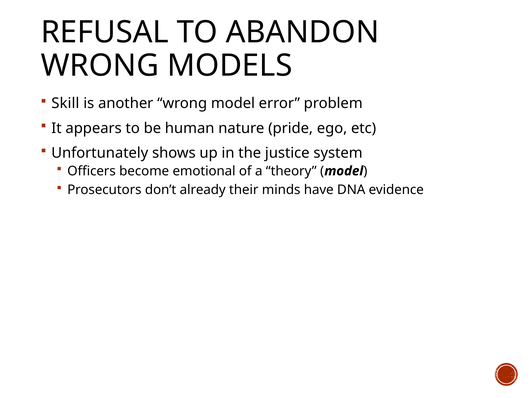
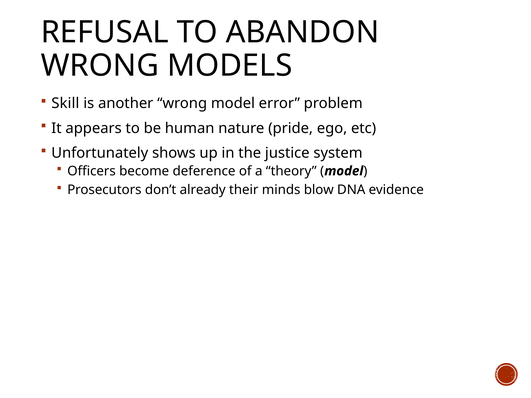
emotional: emotional -> deference
have: have -> blow
